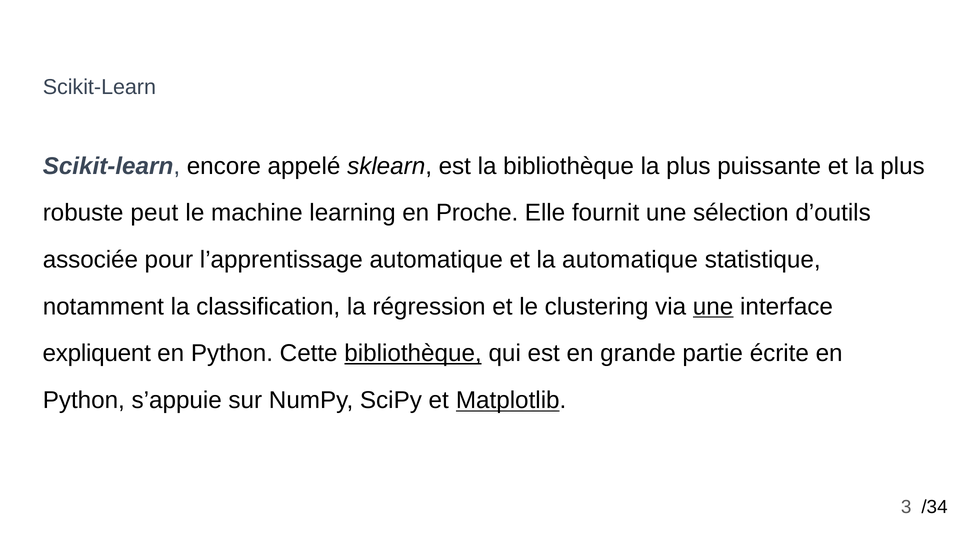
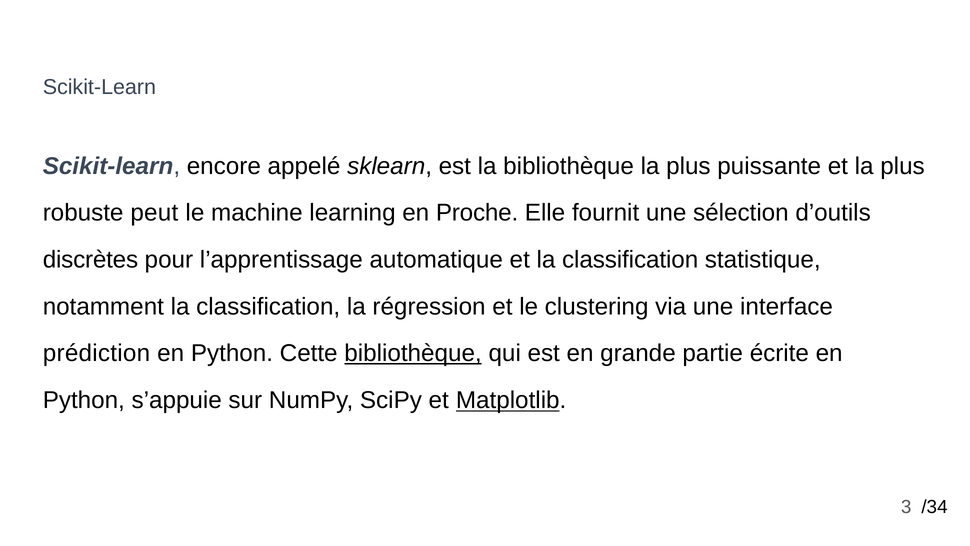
associée: associée -> discrètes
et la automatique: automatique -> classification
une at (713, 306) underline: present -> none
expliquent: expliquent -> prédiction
